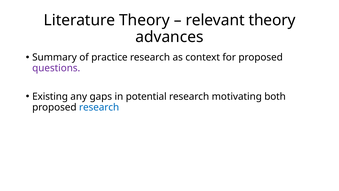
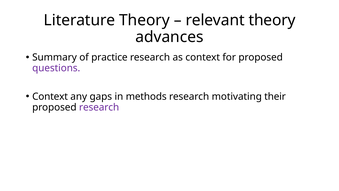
Existing at (50, 96): Existing -> Context
potential: potential -> methods
both: both -> their
research at (99, 107) colour: blue -> purple
